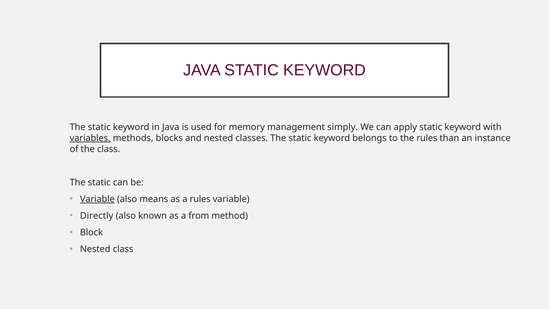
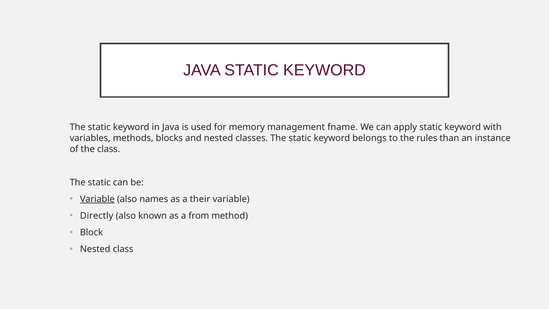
simply: simply -> fname
variables underline: present -> none
means: means -> names
a rules: rules -> their
